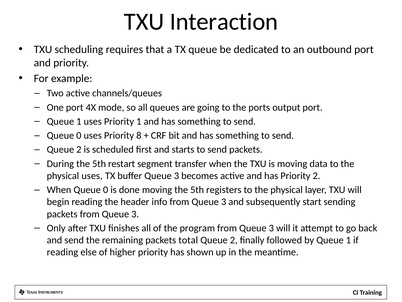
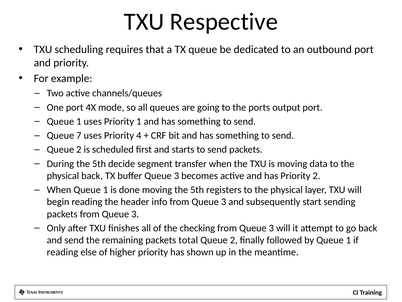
Interaction: Interaction -> Respective
0 at (79, 135): 0 -> 7
8: 8 -> 4
restart: restart -> decide
physical uses: uses -> back
When Queue 0: 0 -> 1
program: program -> checking
